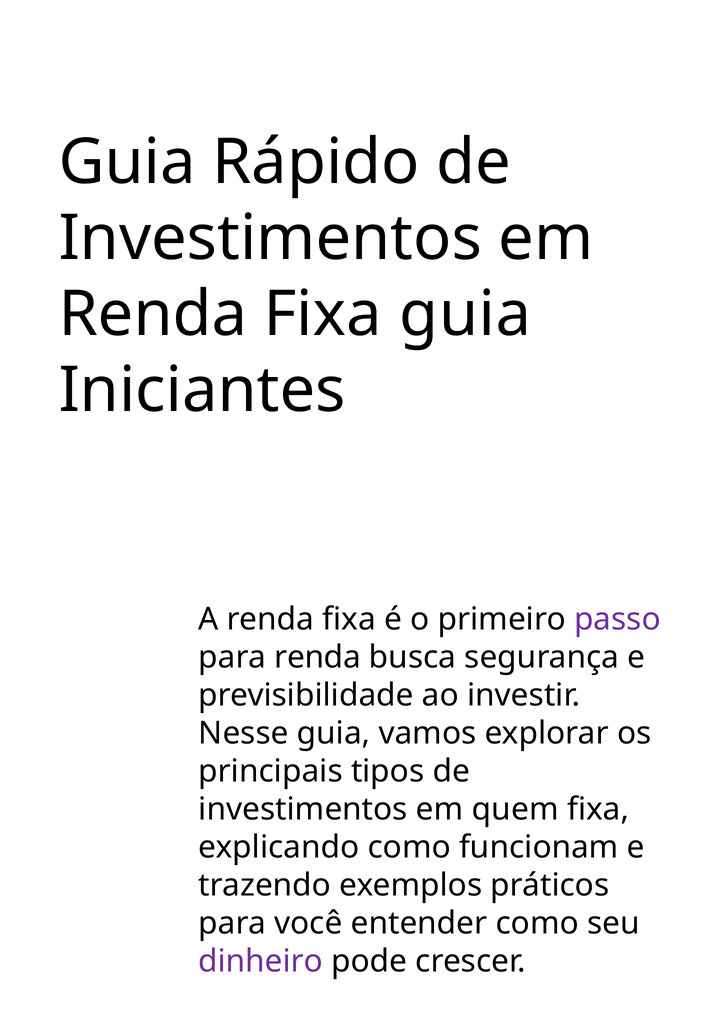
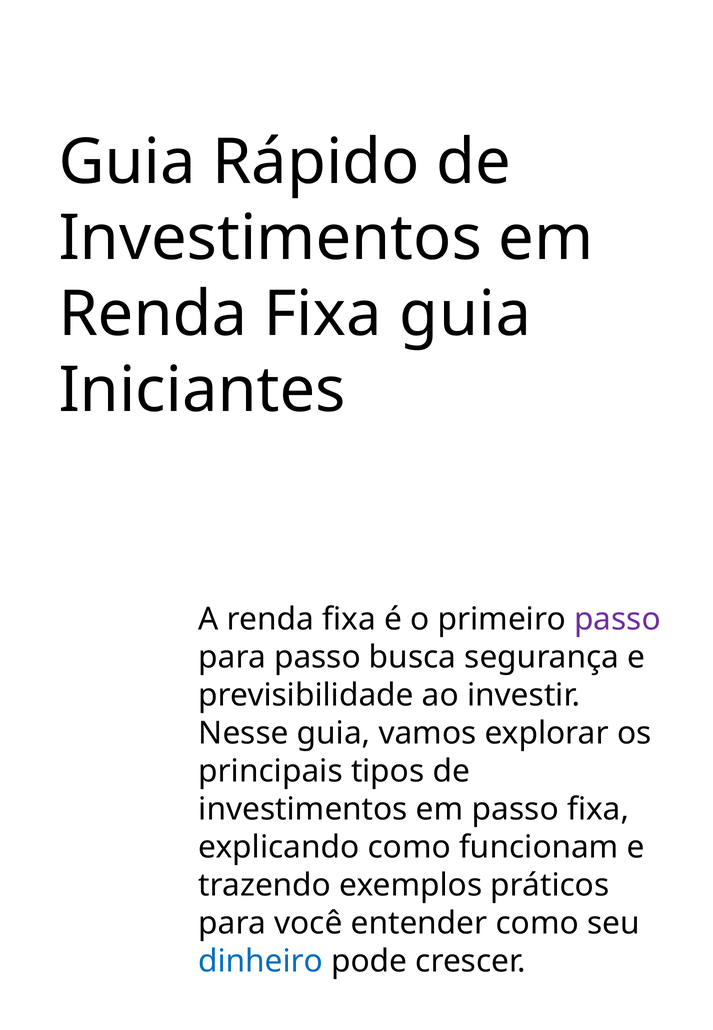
para renda: renda -> passo
em quem: quem -> passo
dinheiro colour: purple -> blue
